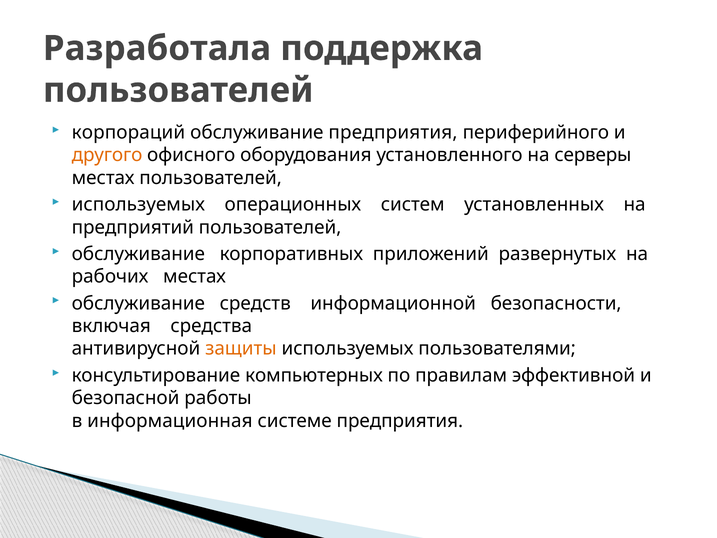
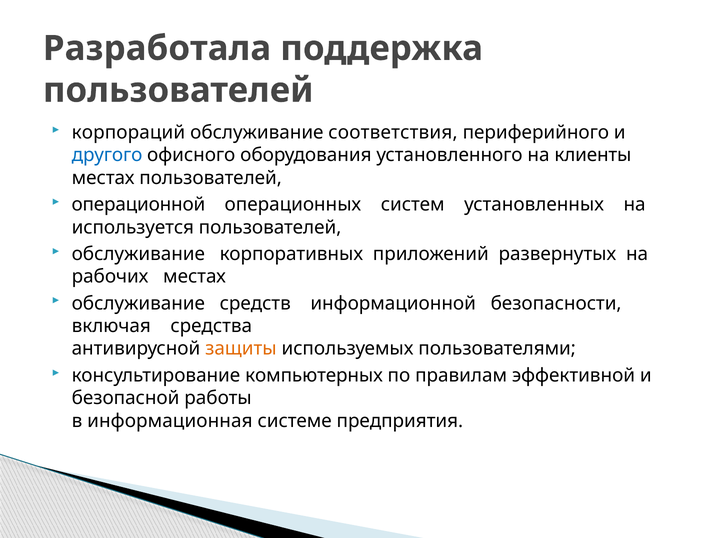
обслуживание предприятия: предприятия -> соответствия
другого colour: orange -> blue
серверы: серверы -> клиенты
используемых at (138, 204): используемых -> операционной
предприятий: предприятий -> используется
